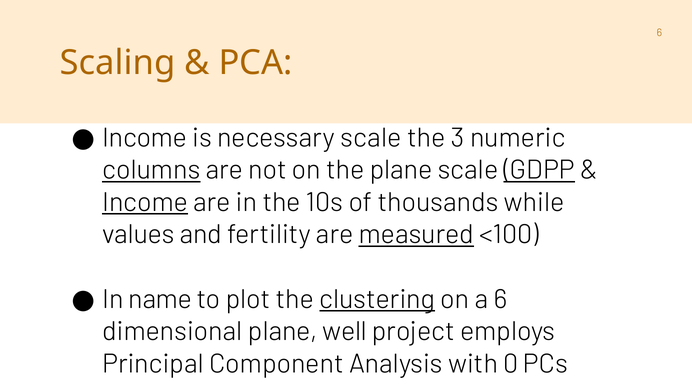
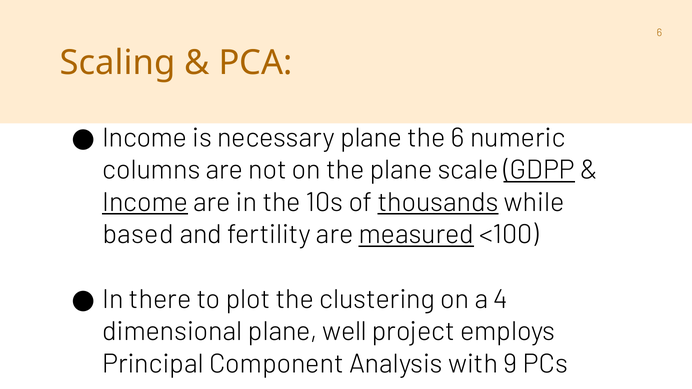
necessary scale: scale -> plane
the 3: 3 -> 6
columns underline: present -> none
thousands underline: none -> present
values: values -> based
name: name -> there
clustering underline: present -> none
a 6: 6 -> 4
0: 0 -> 9
